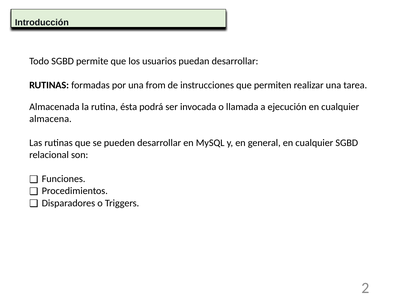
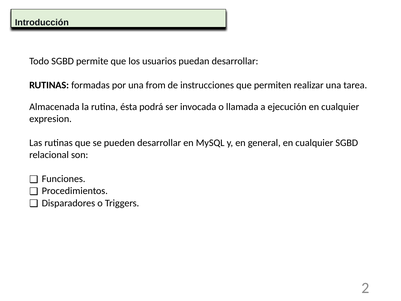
almacena: almacena -> expresion
